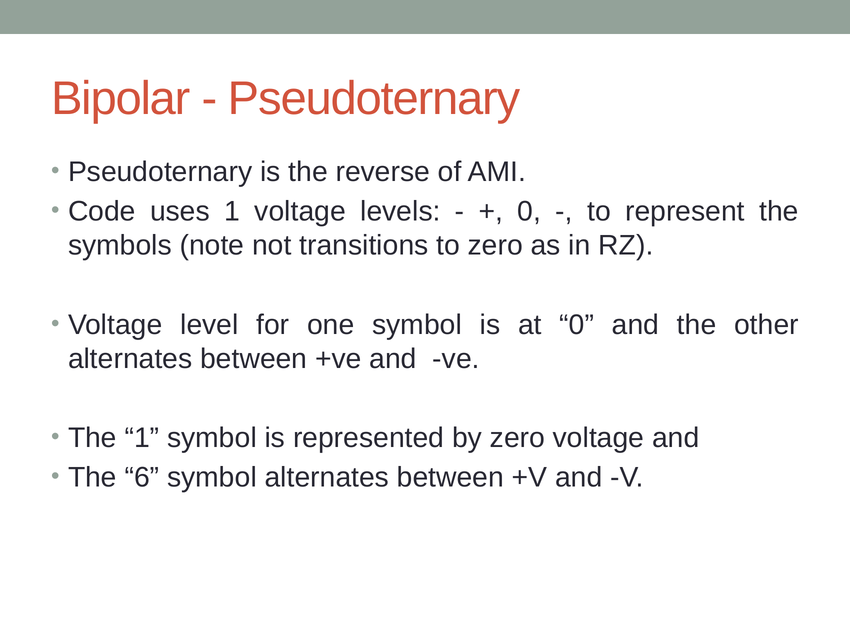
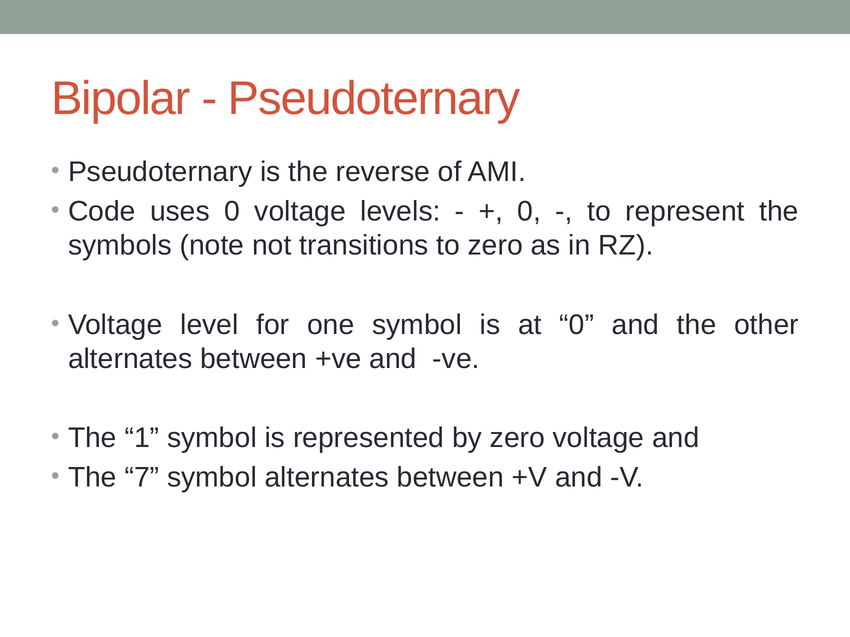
uses 1: 1 -> 0
6: 6 -> 7
